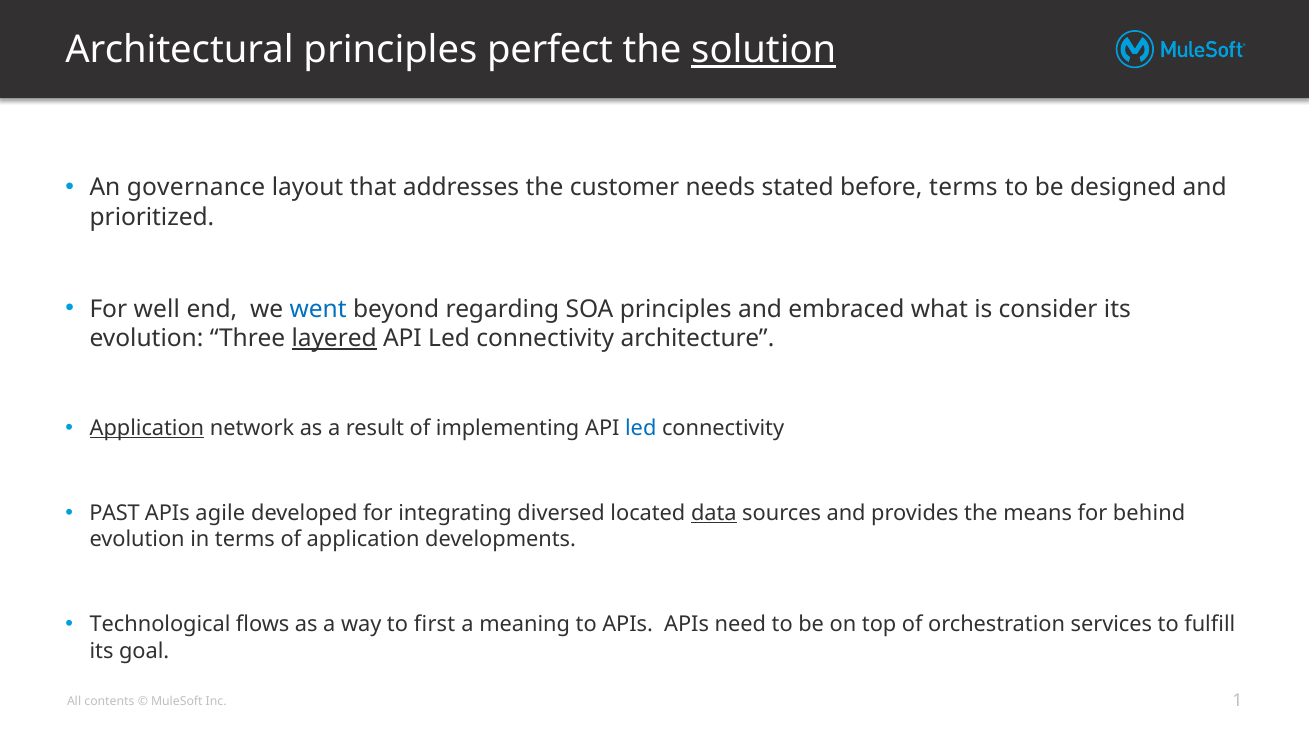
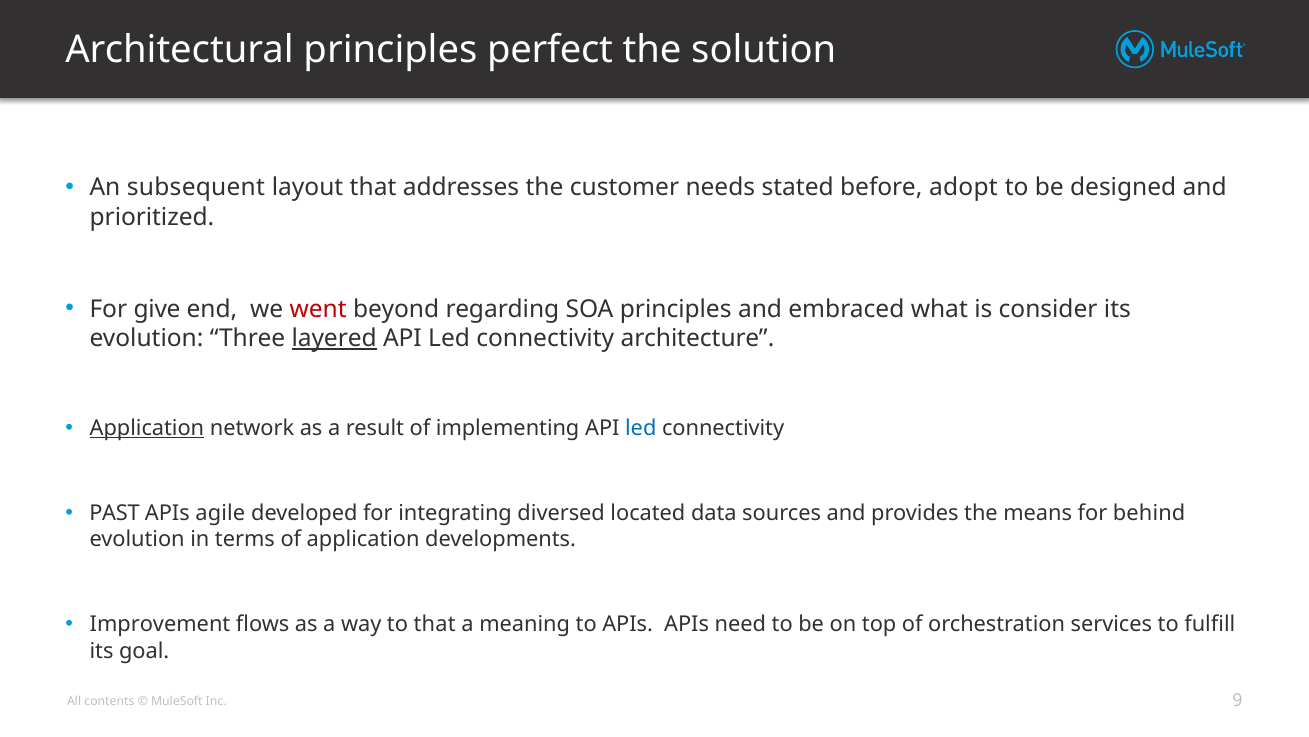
solution underline: present -> none
governance: governance -> subsequent
before terms: terms -> adopt
well: well -> give
went colour: blue -> red
data underline: present -> none
Technological: Technological -> Improvement
to first: first -> that
1: 1 -> 9
